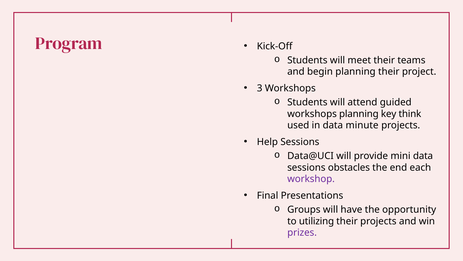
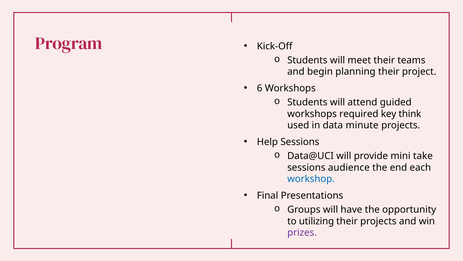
3: 3 -> 6
workshops planning: planning -> required
mini data: data -> take
obstacles: obstacles -> audience
workshop colour: purple -> blue
